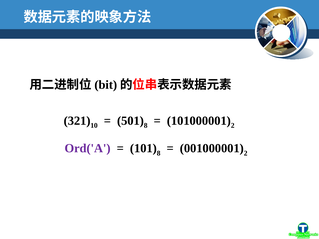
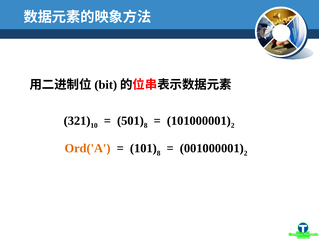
Ord('A colour: purple -> orange
